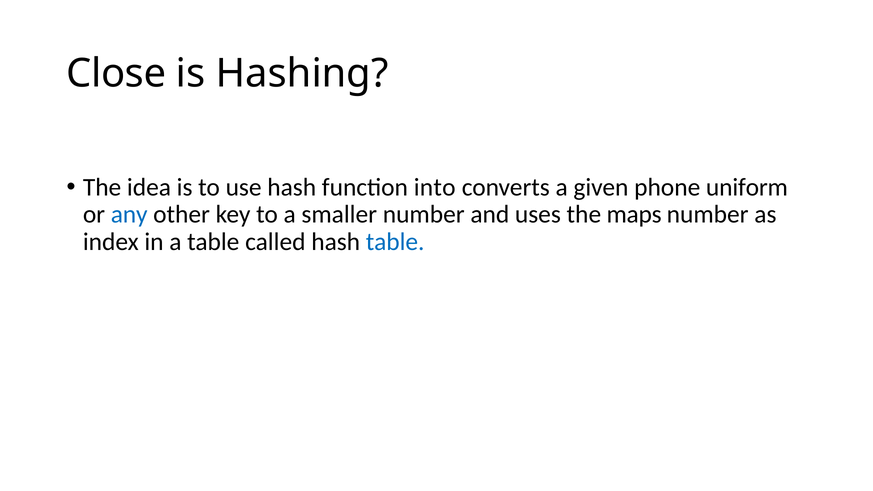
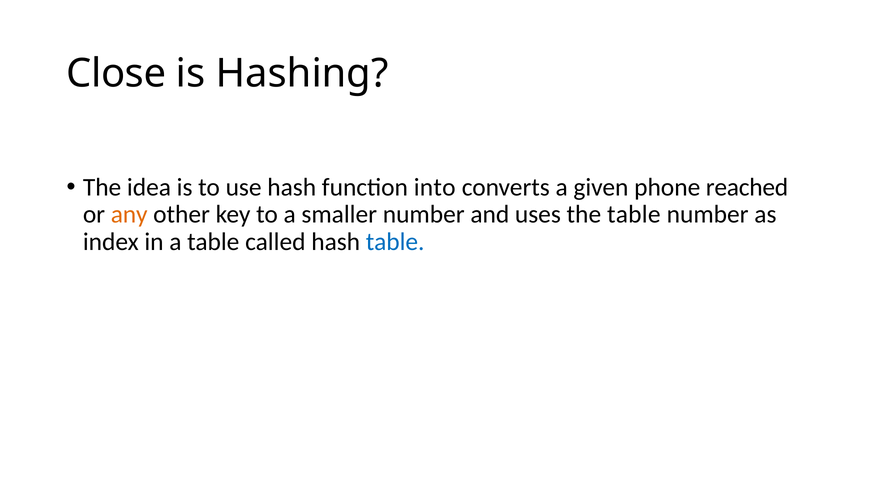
uniform: uniform -> reached
any colour: blue -> orange
the maps: maps -> table
